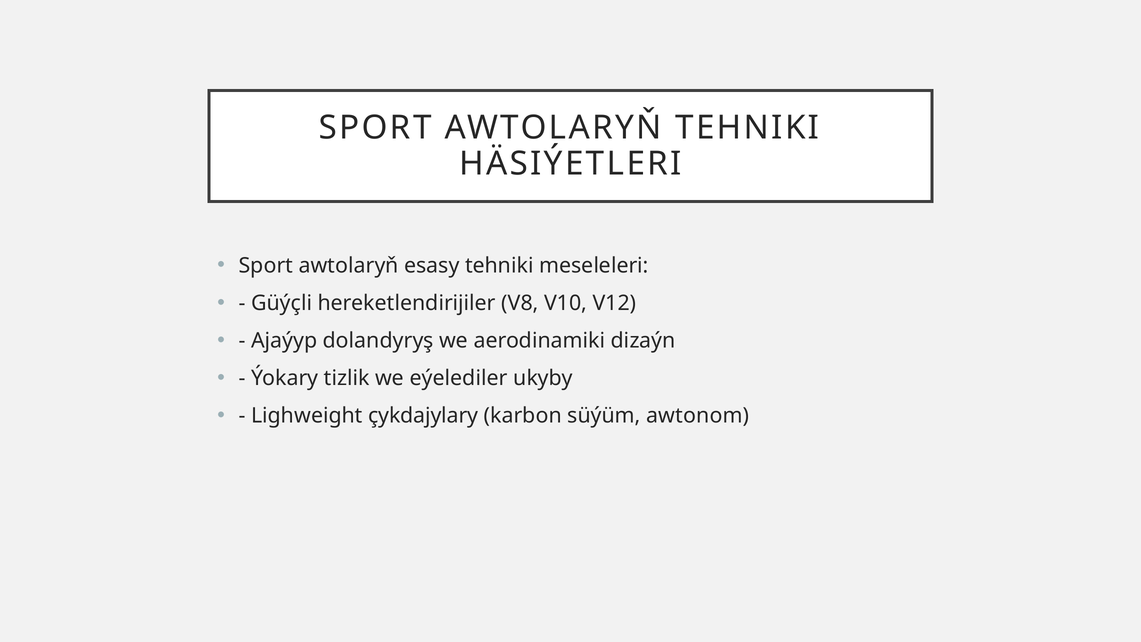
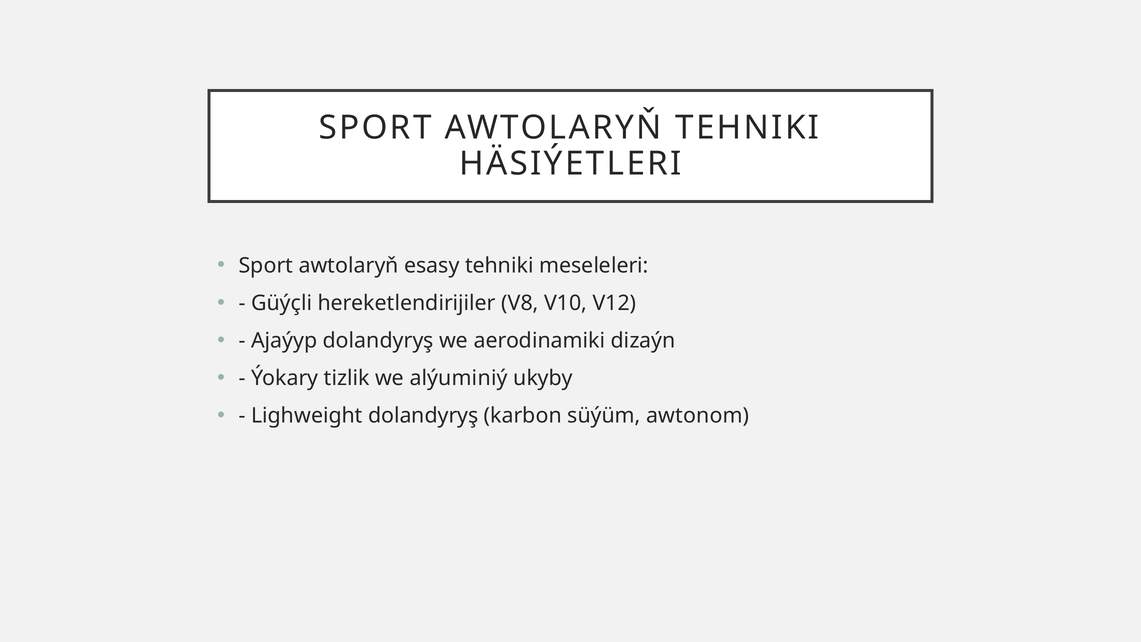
eýelediler: eýelediler -> alýuminiý
Lighweight çykdajylary: çykdajylary -> dolandyryş
